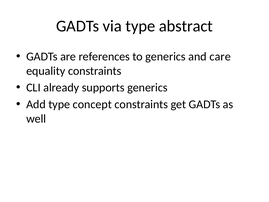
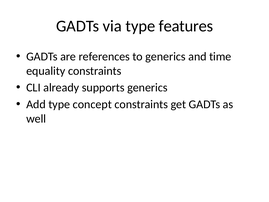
abstract: abstract -> features
care: care -> time
